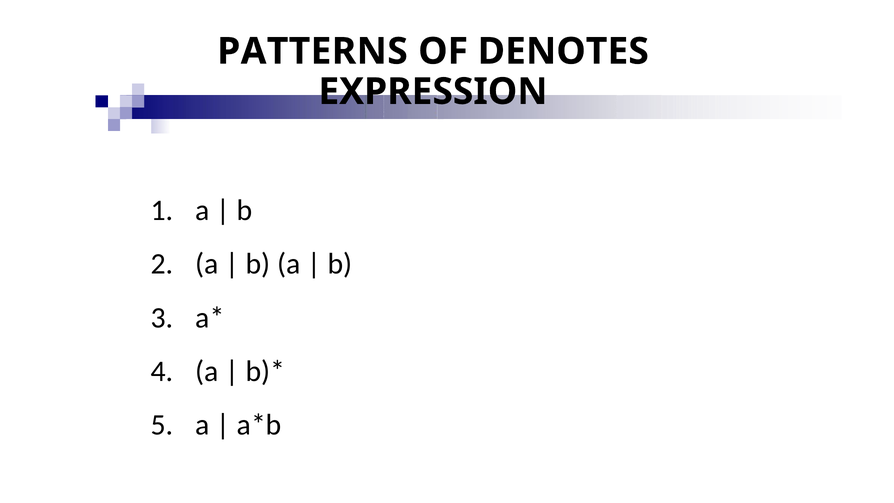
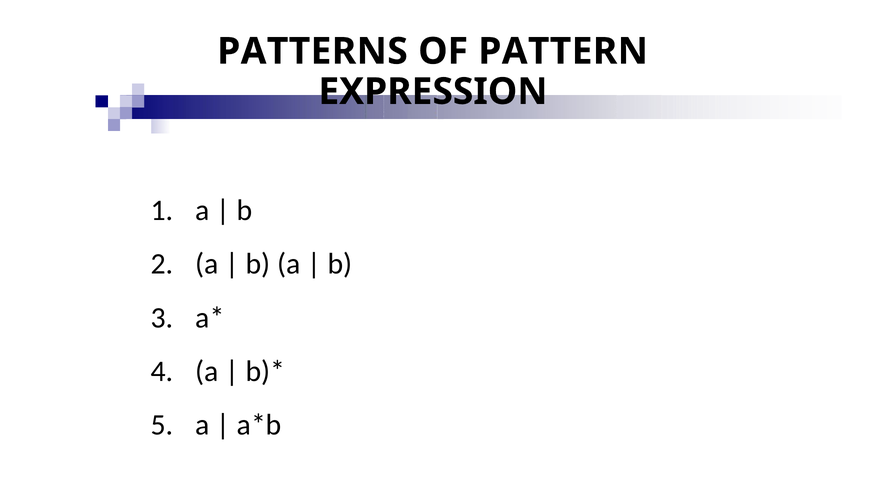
DENOTES: DENOTES -> PATTERN
